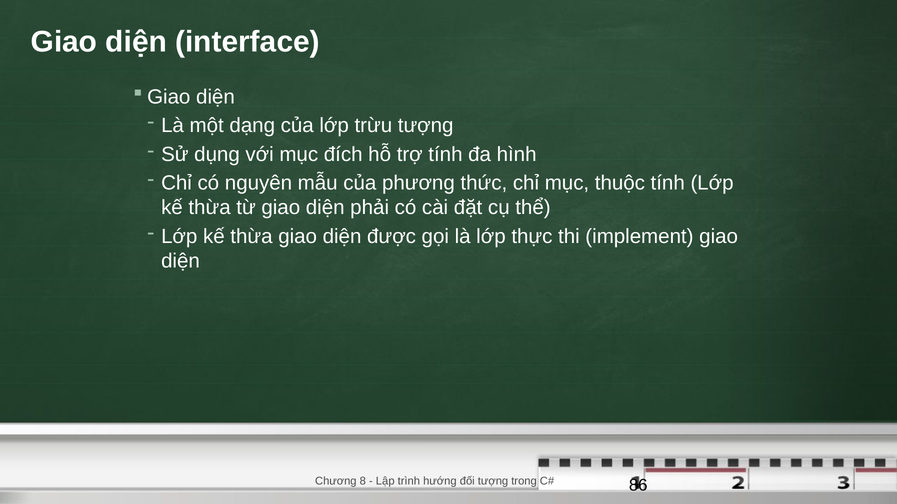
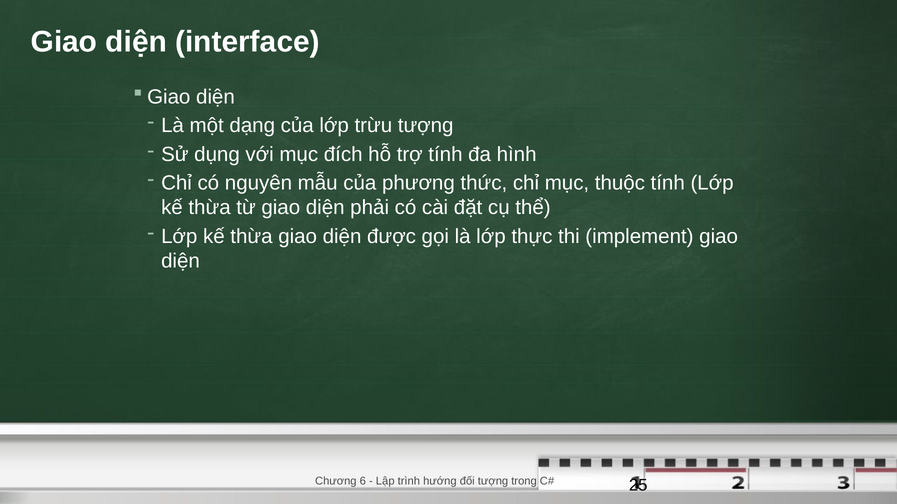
8: 8 -> 6
86: 86 -> 25
